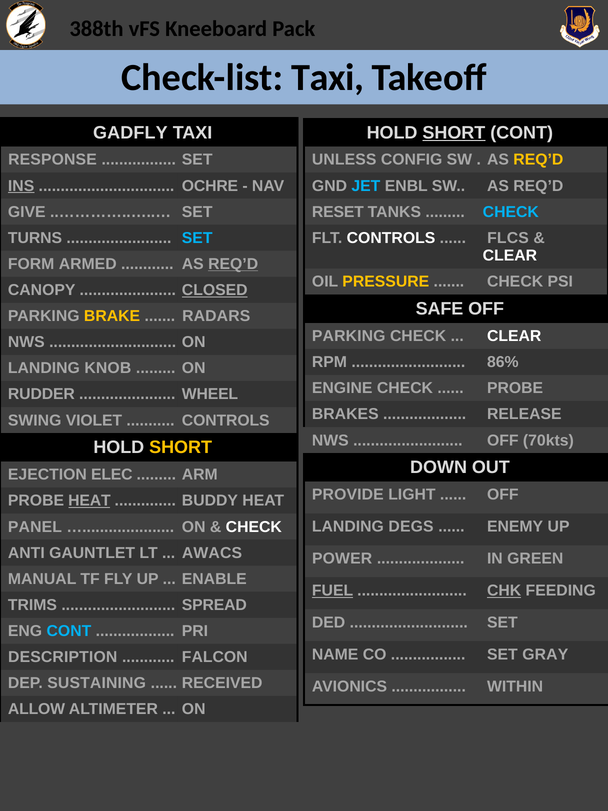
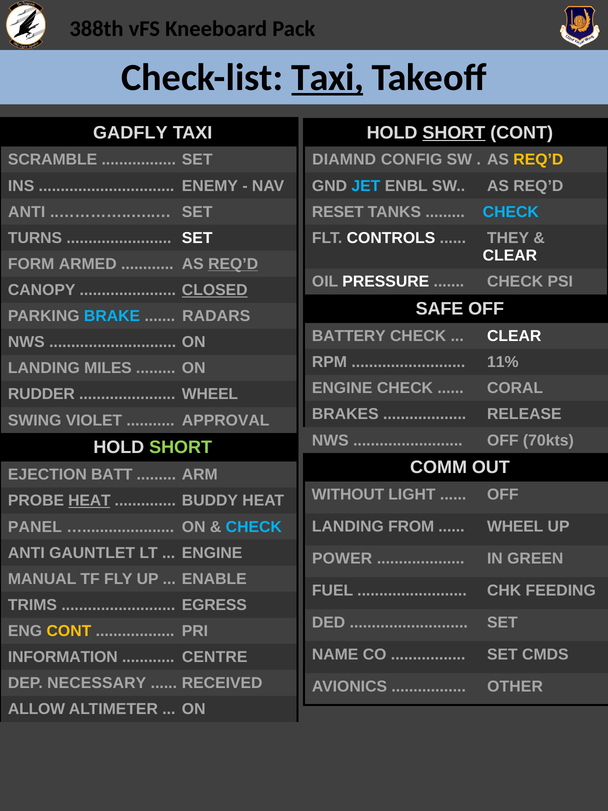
Taxi at (328, 78) underline: none -> present
RESPONSE: RESPONSE -> SCRAMBLE
UNLESS: UNLESS -> DIAMND
INS underline: present -> none
OCHRE: OCHRE -> ENEMY
GIVE at (27, 212): GIVE -> ANTI
SET at (197, 238) colour: light blue -> white
FLCS: FLCS -> THEY
PRESSURE colour: yellow -> white
BRAKE colour: yellow -> light blue
PARKING at (349, 336): PARKING -> BATTERY
86%: 86% -> 11%
KNOB: KNOB -> MILES
PROBE at (515, 388): PROBE -> CORAL
CONTROLS at (226, 420): CONTROLS -> APPROVAL
SHORT at (181, 447) colour: yellow -> light green
DOWN: DOWN -> COMM
ELEC: ELEC -> BATT
PROVIDE: PROVIDE -> WITHOUT
DEGS: DEGS -> FROM
ENEMY at (515, 526): ENEMY -> WHEEL
CHECK at (254, 527) colour: white -> light blue
AWACS at (212, 553): AWACS -> ENGINE
FUEL underline: present -> none
CHK underline: present -> none
SPREAD: SPREAD -> EGRESS
CONT at (69, 631) colour: light blue -> yellow
GRAY: GRAY -> CMDS
DESCRIPTION: DESCRIPTION -> INFORMATION
FALCON: FALCON -> CENTRE
SUSTAINING: SUSTAINING -> NECESSARY
WITHIN: WITHIN -> OTHER
